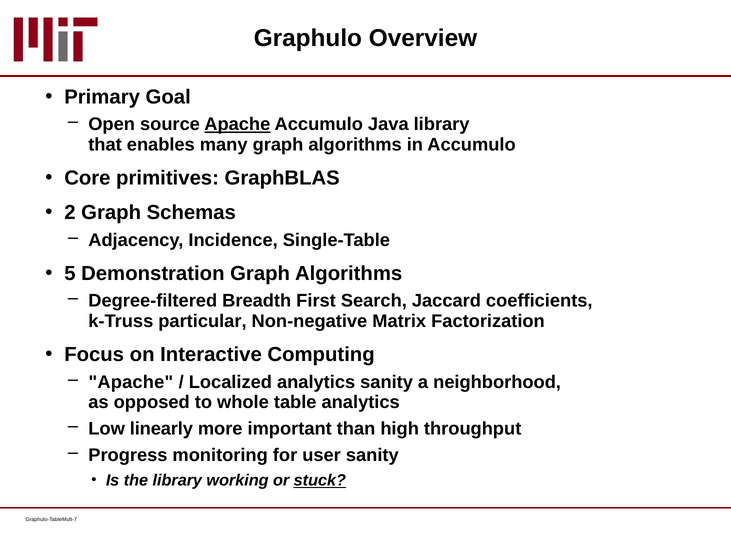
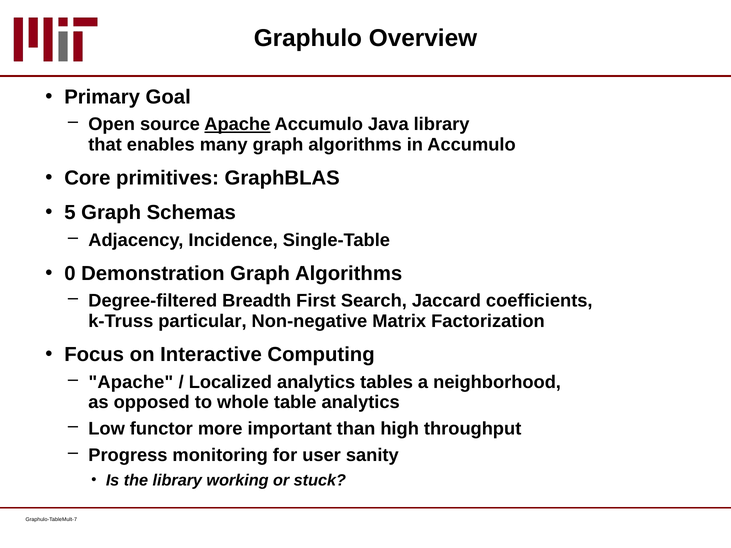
2: 2 -> 5
5: 5 -> 0
analytics sanity: sanity -> tables
linearly: linearly -> functor
stuck underline: present -> none
